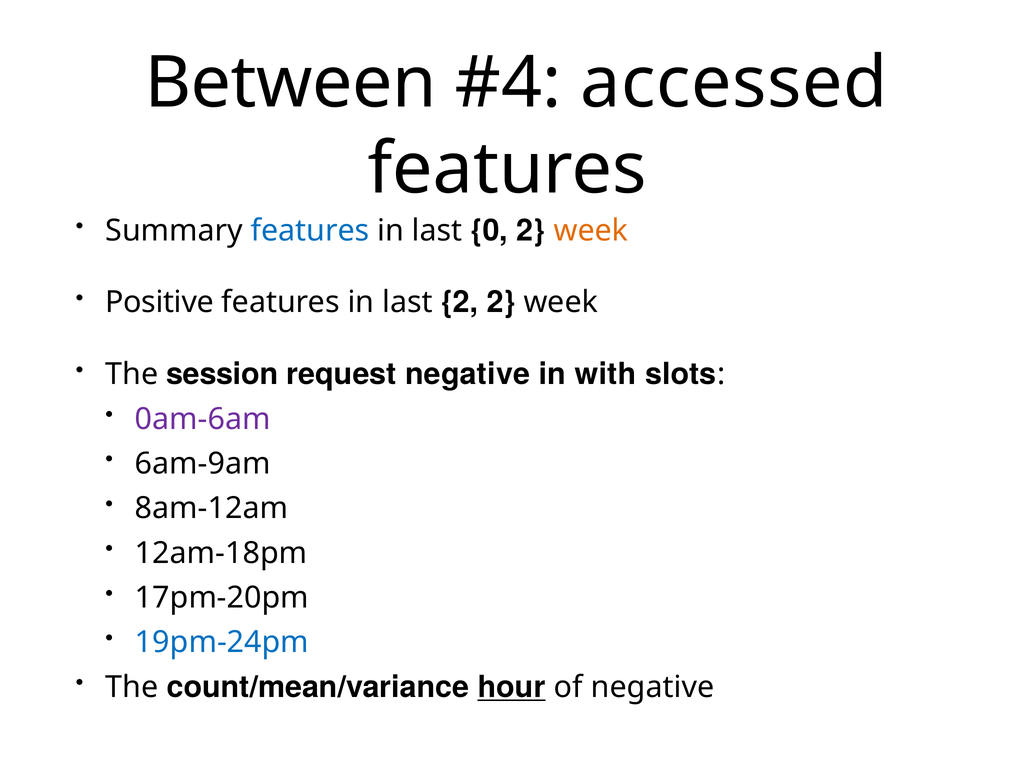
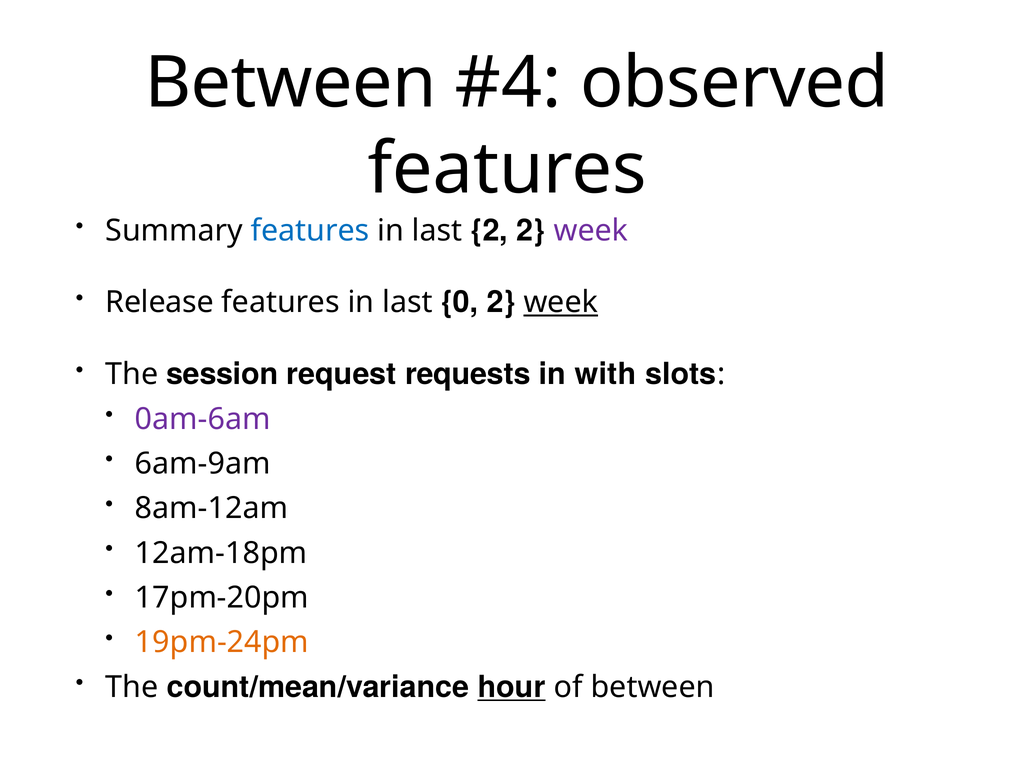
accessed: accessed -> observed
last 0: 0 -> 2
week at (591, 230) colour: orange -> purple
Positive: Positive -> Release
last 2: 2 -> 0
week at (561, 302) underline: none -> present
request negative: negative -> requests
19pm-24pm colour: blue -> orange
of negative: negative -> between
